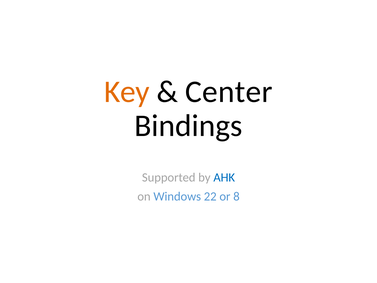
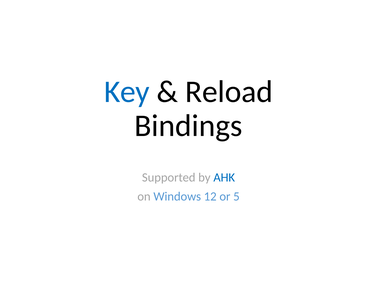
Key colour: orange -> blue
Center: Center -> Reload
22: 22 -> 12
8: 8 -> 5
